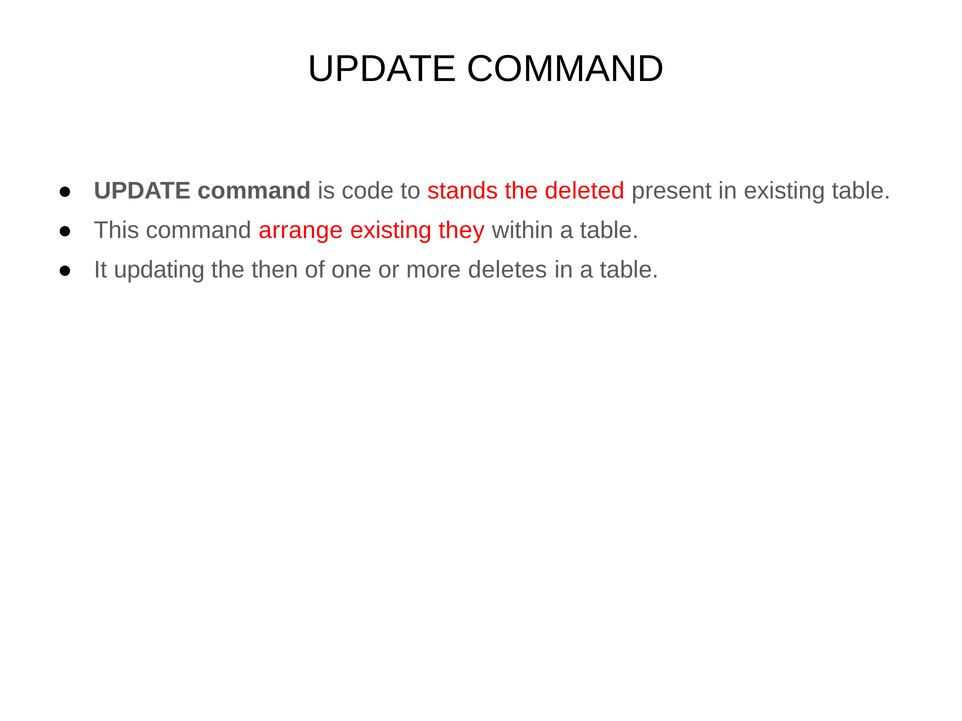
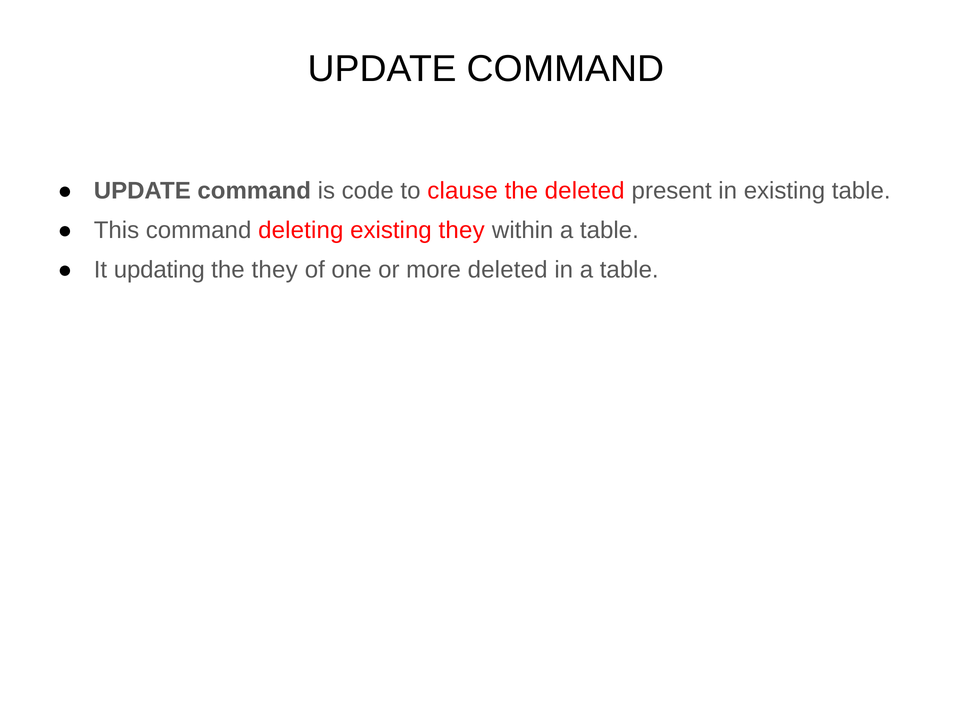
stands: stands -> clause
arrange: arrange -> deleting
the then: then -> they
more deletes: deletes -> deleted
